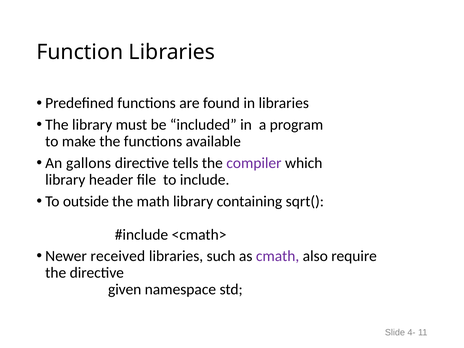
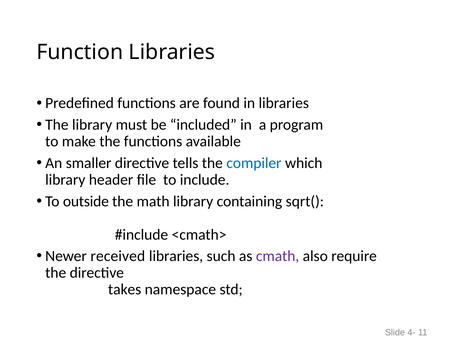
gallons: gallons -> smaller
compiler colour: purple -> blue
given: given -> takes
